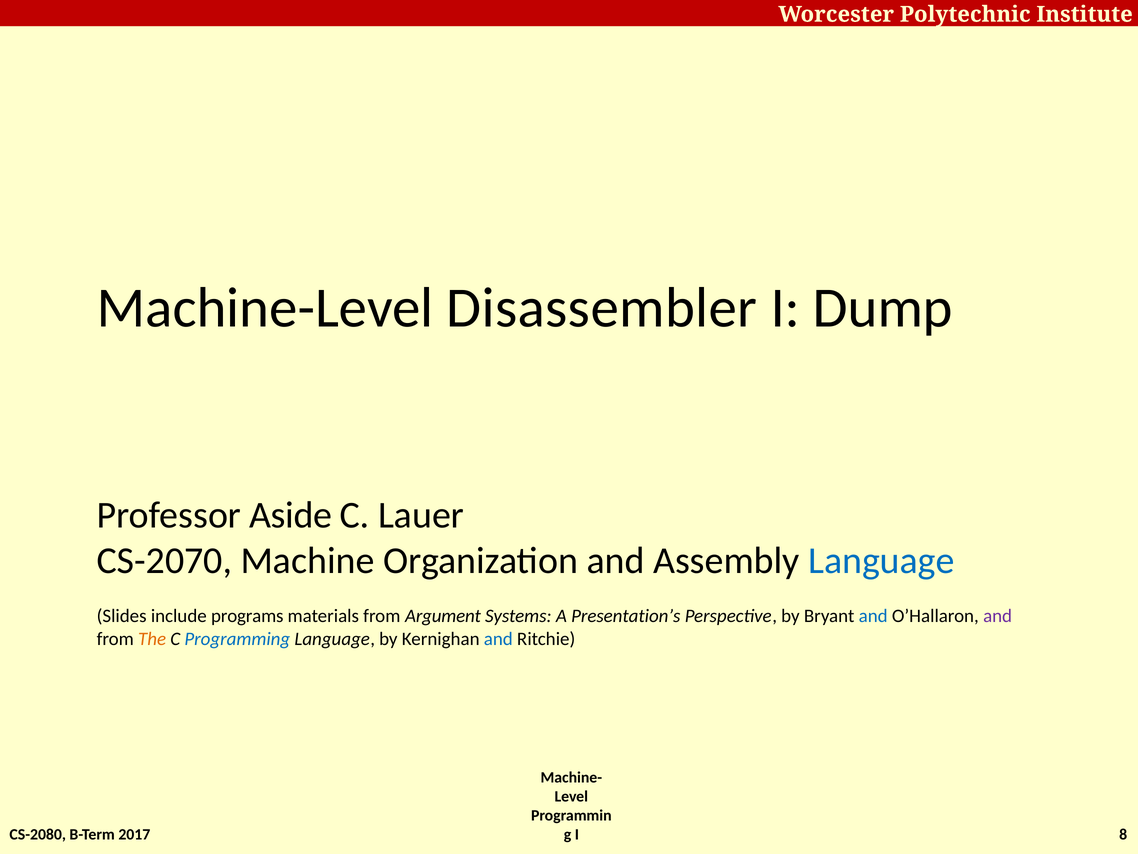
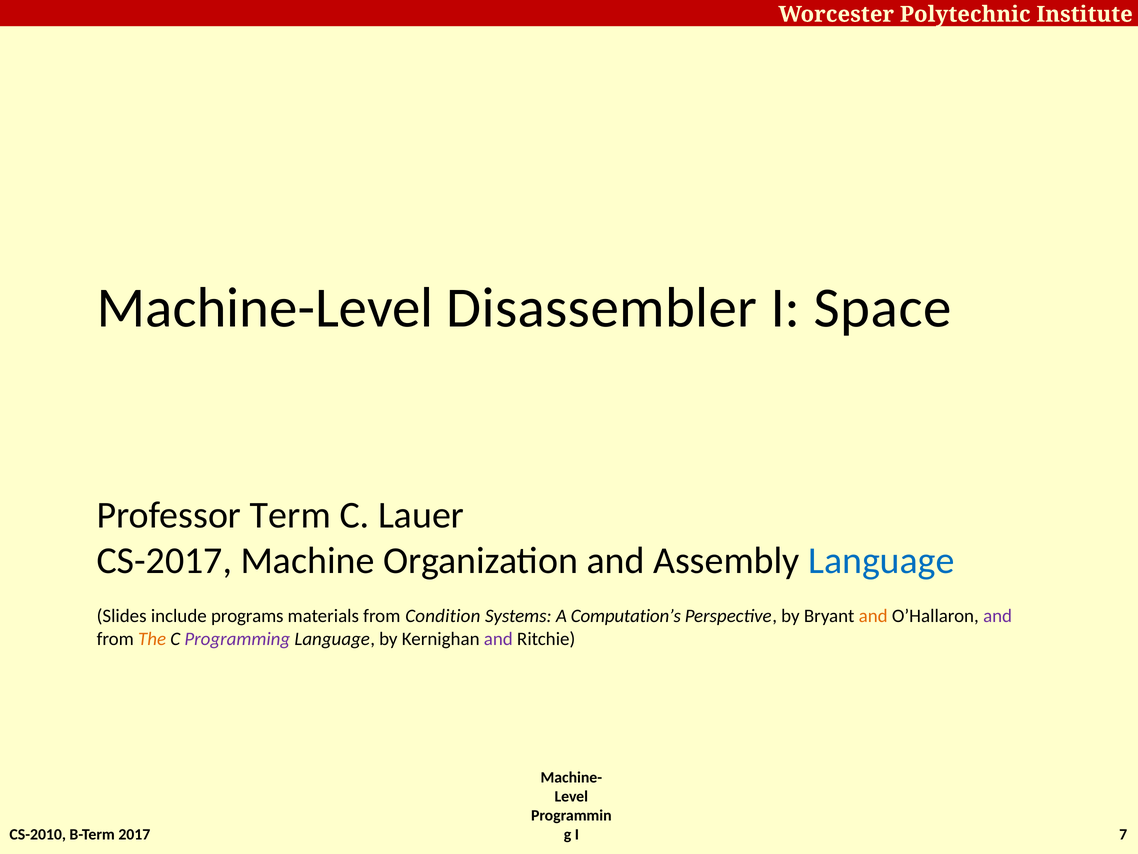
Dump: Dump -> Space
Aside: Aside -> Term
CS-2070: CS-2070 -> CS-2017
Argument: Argument -> Condition
Presentation’s: Presentation’s -> Computation’s
and at (873, 616) colour: blue -> orange
Programming colour: blue -> purple
and at (498, 639) colour: blue -> purple
CS-2080: CS-2080 -> CS-2010
8: 8 -> 7
